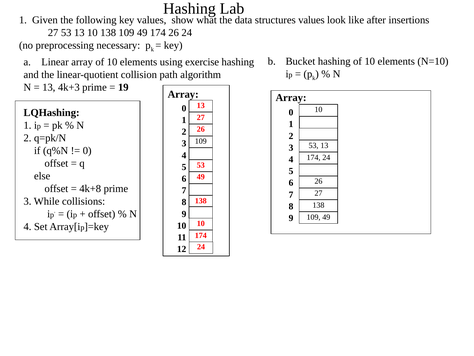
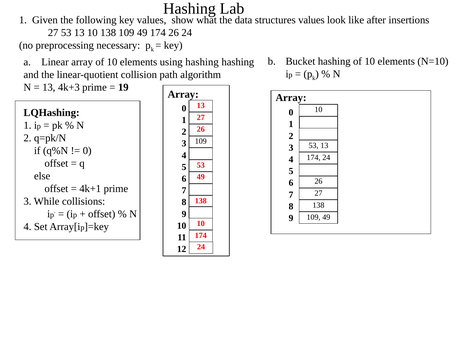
using exercise: exercise -> hashing
4k+8: 4k+8 -> 4k+1
